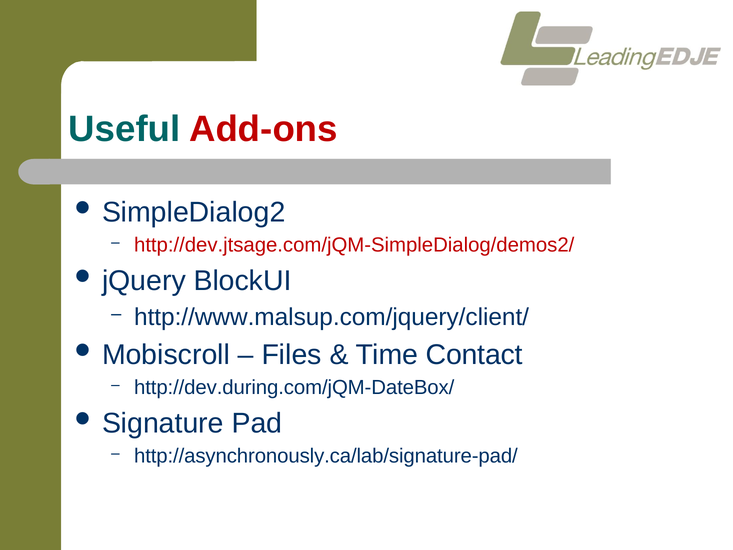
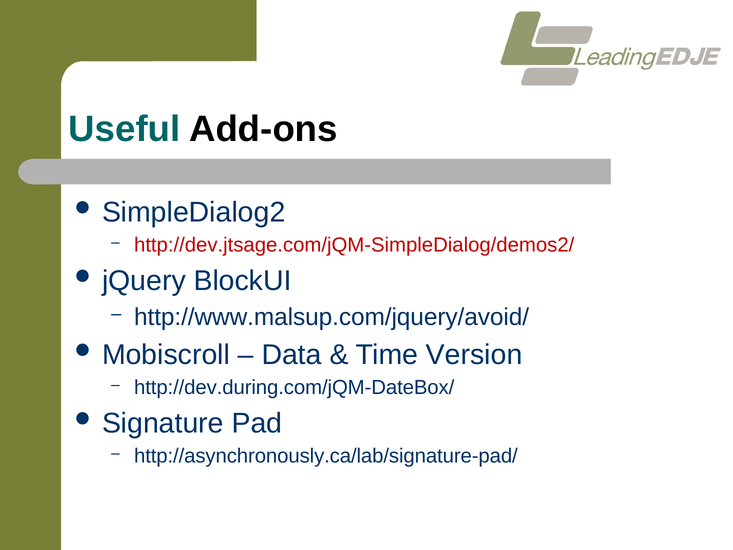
Add-ons colour: red -> black
http://www.malsup.com/jquery/client/: http://www.malsup.com/jquery/client/ -> http://www.malsup.com/jquery/avoid/
Files: Files -> Data
Contact: Contact -> Version
